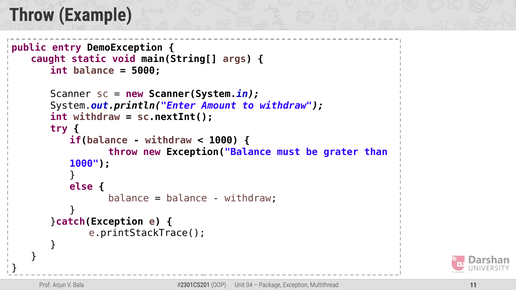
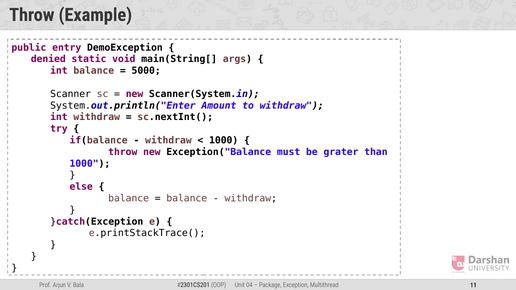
caught: caught -> denied
